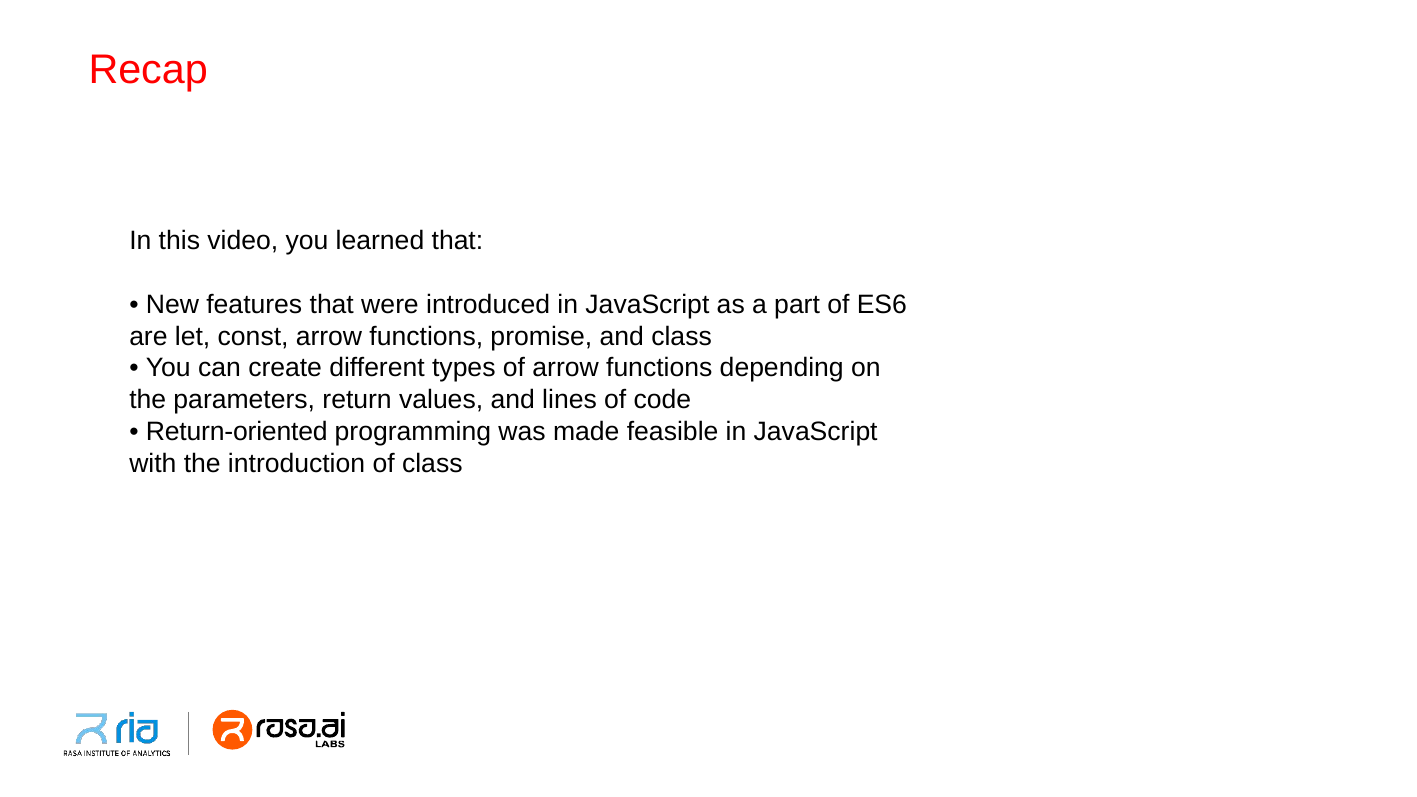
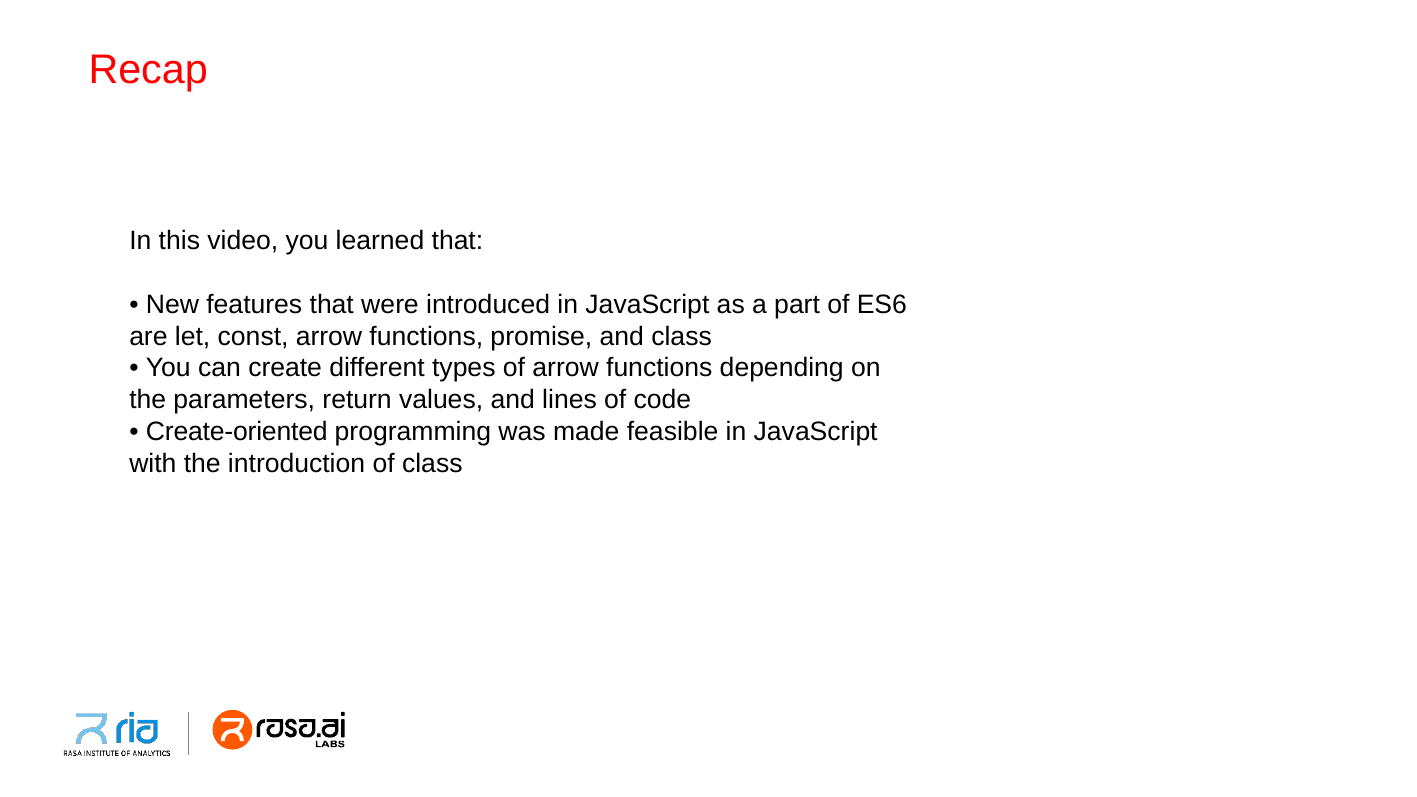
Return-oriented: Return-oriented -> Create-oriented
